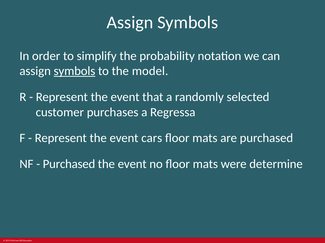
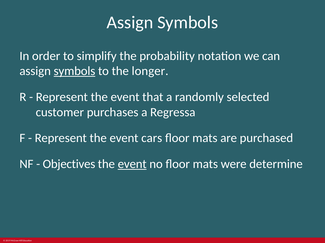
model: model -> longer
Purchased at (69, 164): Purchased -> Objectives
event at (132, 164) underline: none -> present
